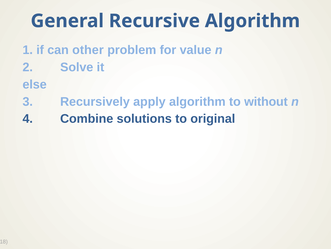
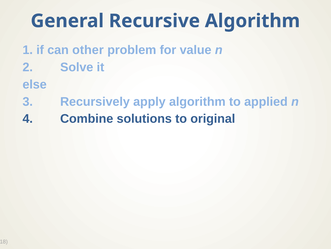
without: without -> applied
